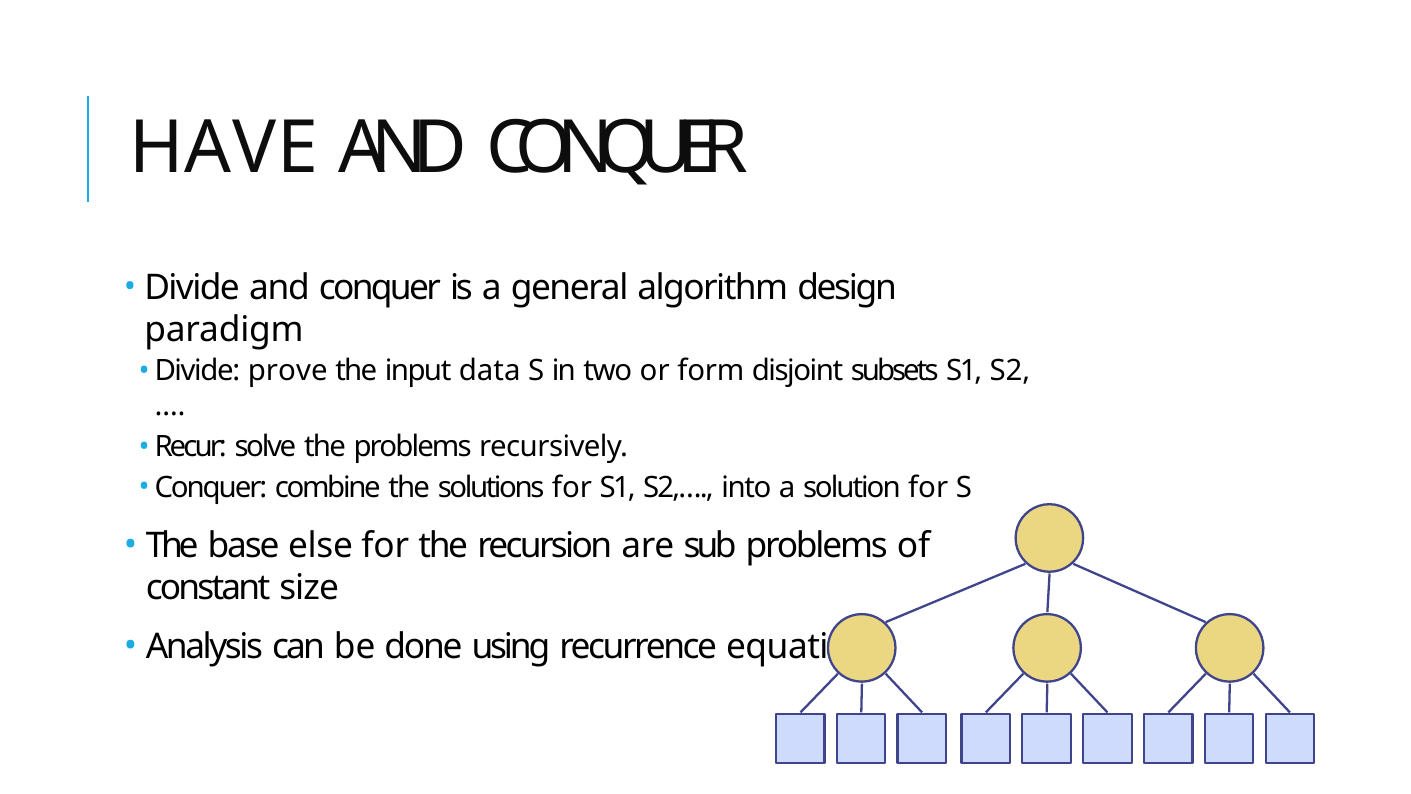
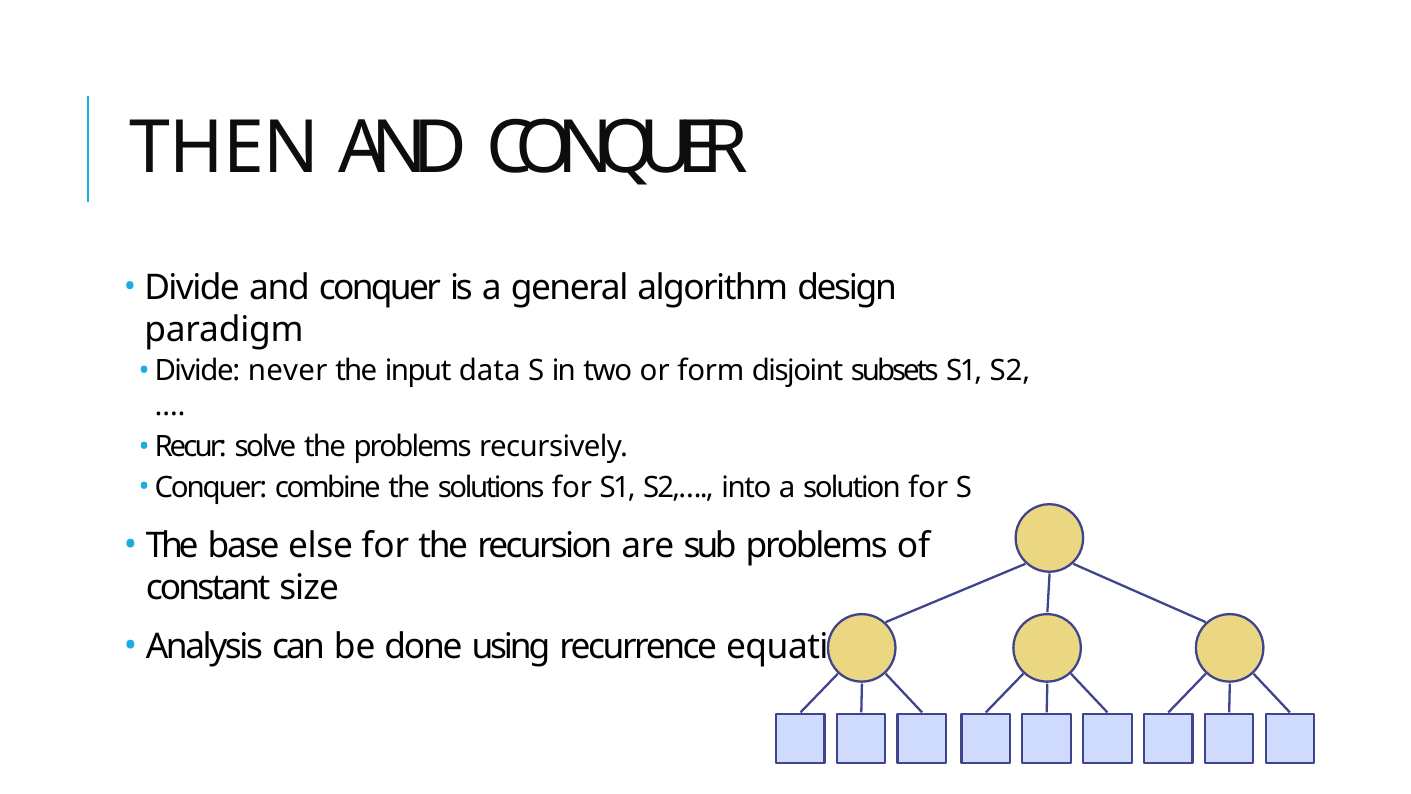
HAVE: HAVE -> THEN
prove: prove -> never
